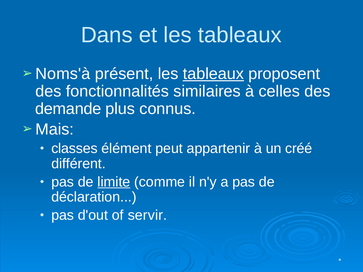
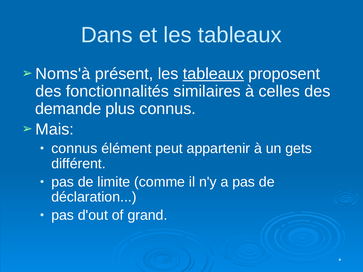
classes at (74, 149): classes -> connus
créé: créé -> gets
limite underline: present -> none
servir: servir -> grand
